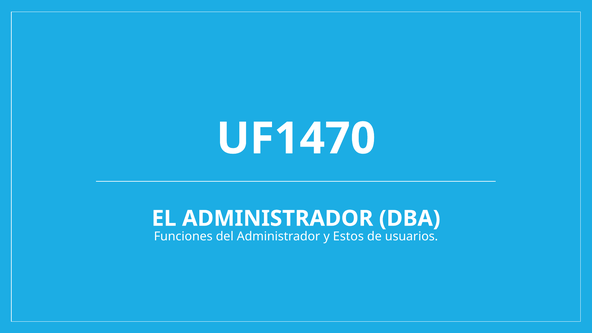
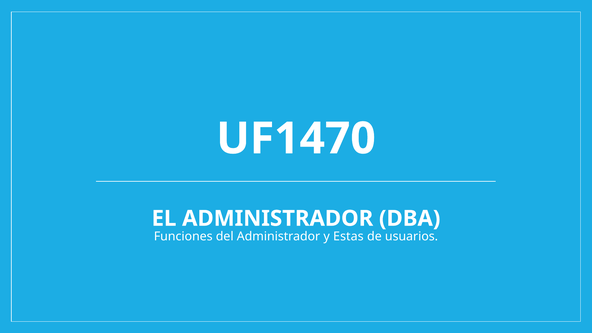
Estos: Estos -> Estas
